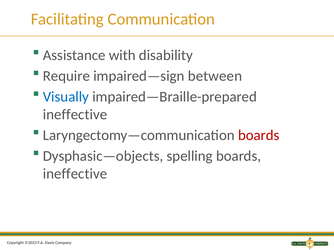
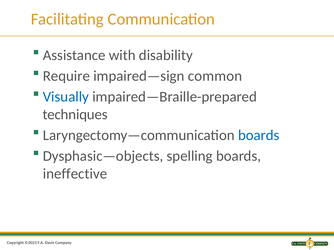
between: between -> common
ineffective at (75, 115): ineffective -> techniques
boards at (259, 135) colour: red -> blue
